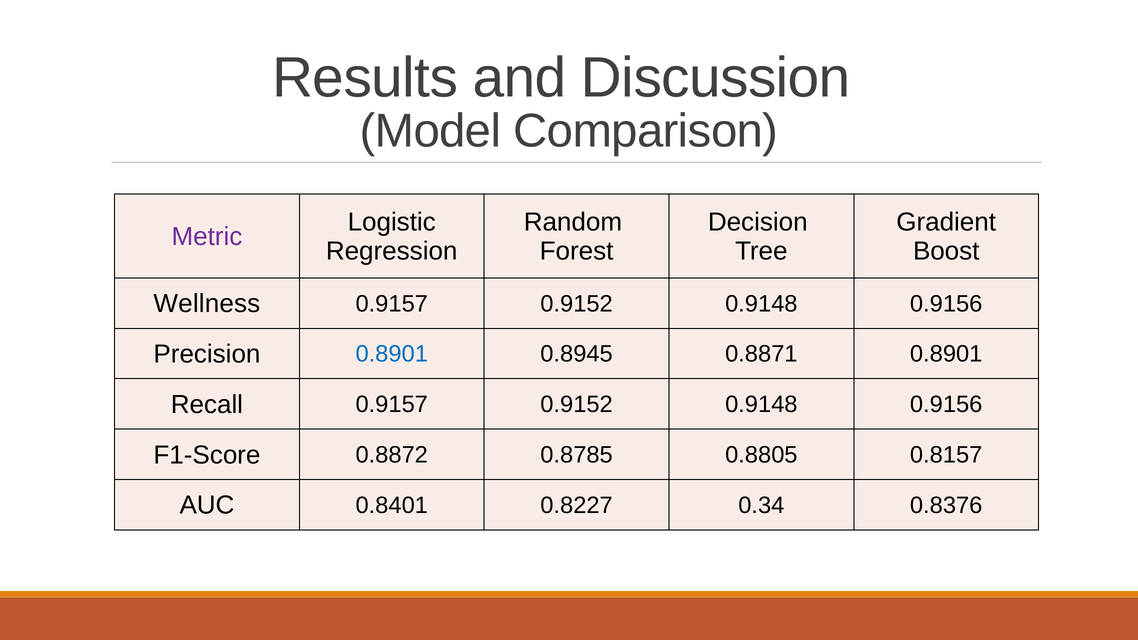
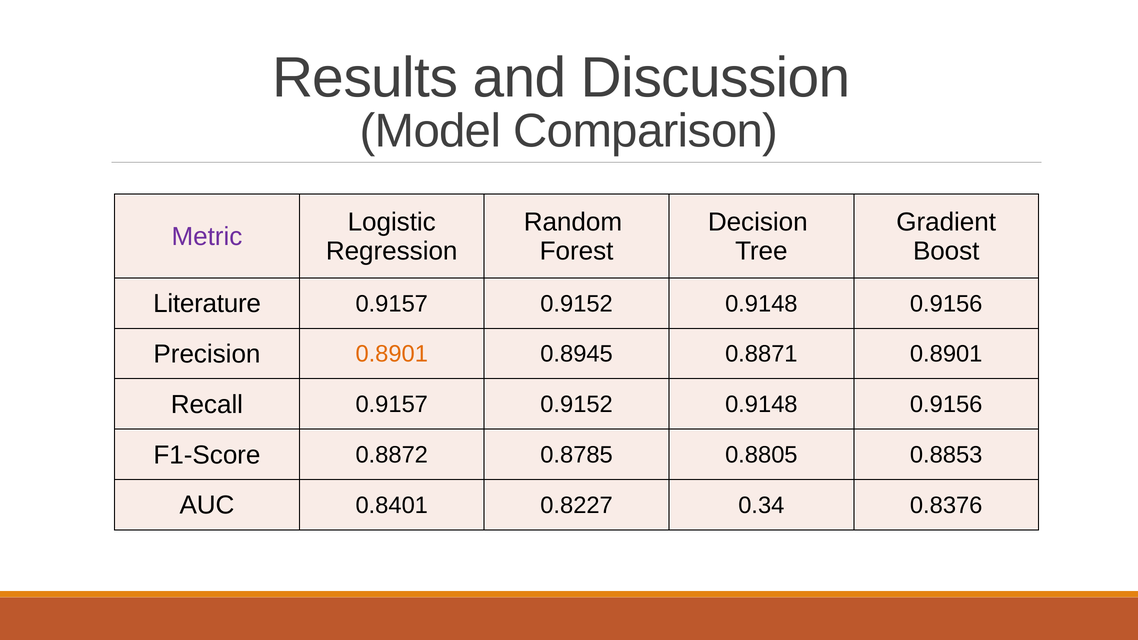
Wellness: Wellness -> Literature
0.8901 at (392, 354) colour: blue -> orange
0.8157: 0.8157 -> 0.8853
